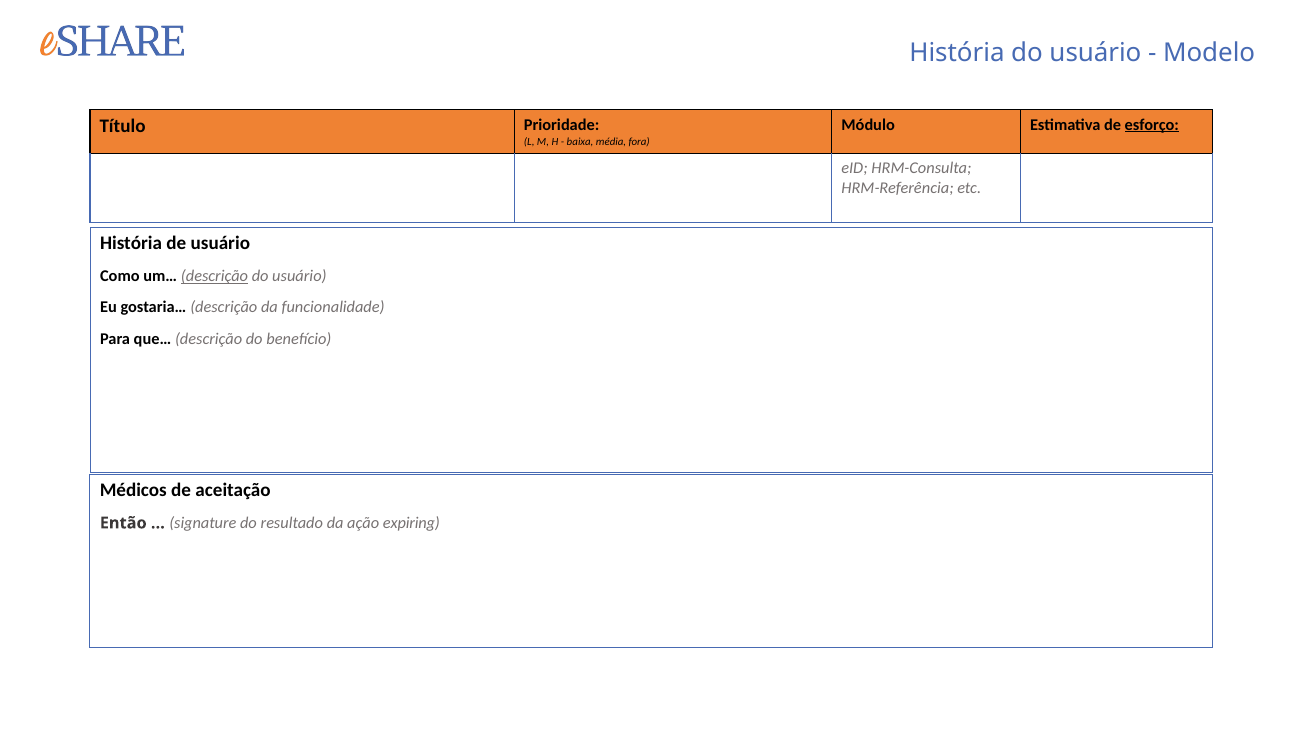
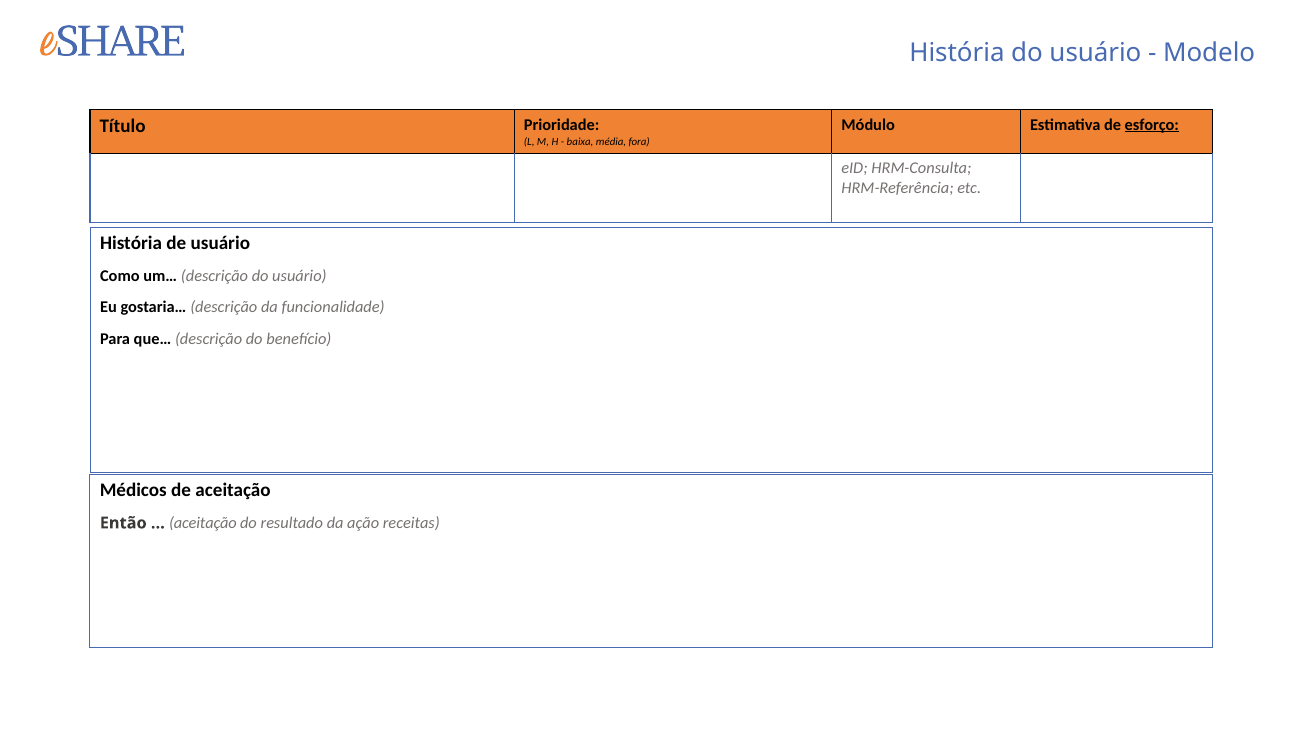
descrição at (215, 276) underline: present -> none
signature at (203, 523): signature -> aceitação
expiring: expiring -> receitas
